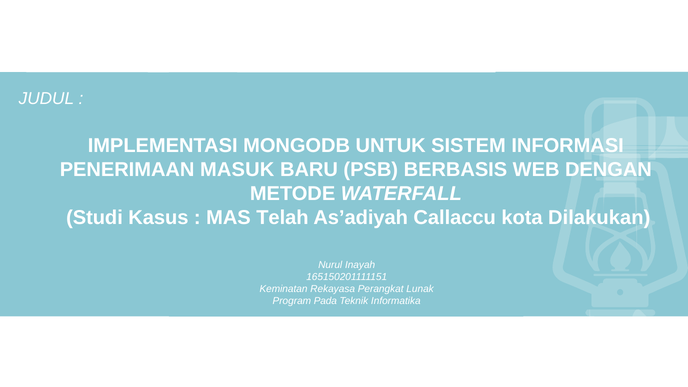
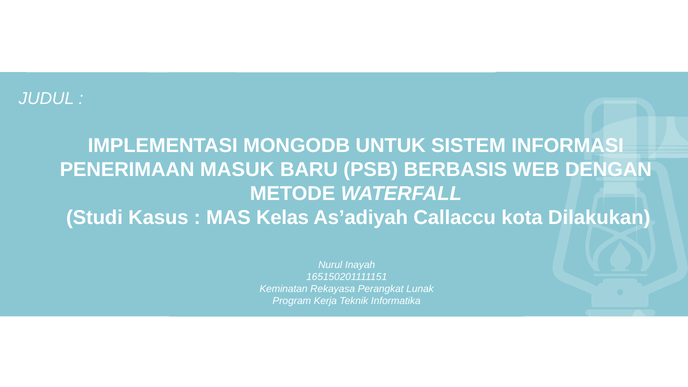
Telah: Telah -> Kelas
Pada: Pada -> Kerja
